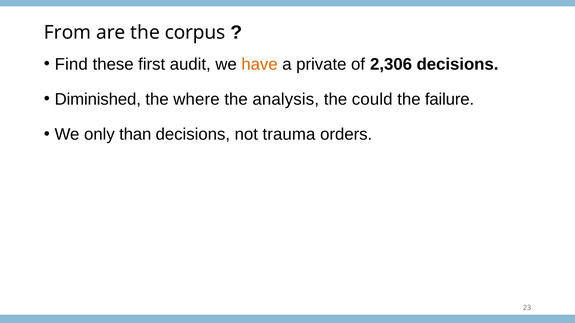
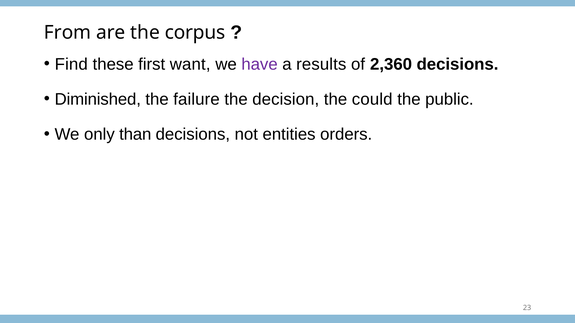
audit: audit -> want
have colour: orange -> purple
private: private -> results
2,306: 2,306 -> 2,360
where: where -> failure
analysis: analysis -> decision
failure: failure -> public
trauma: trauma -> entities
